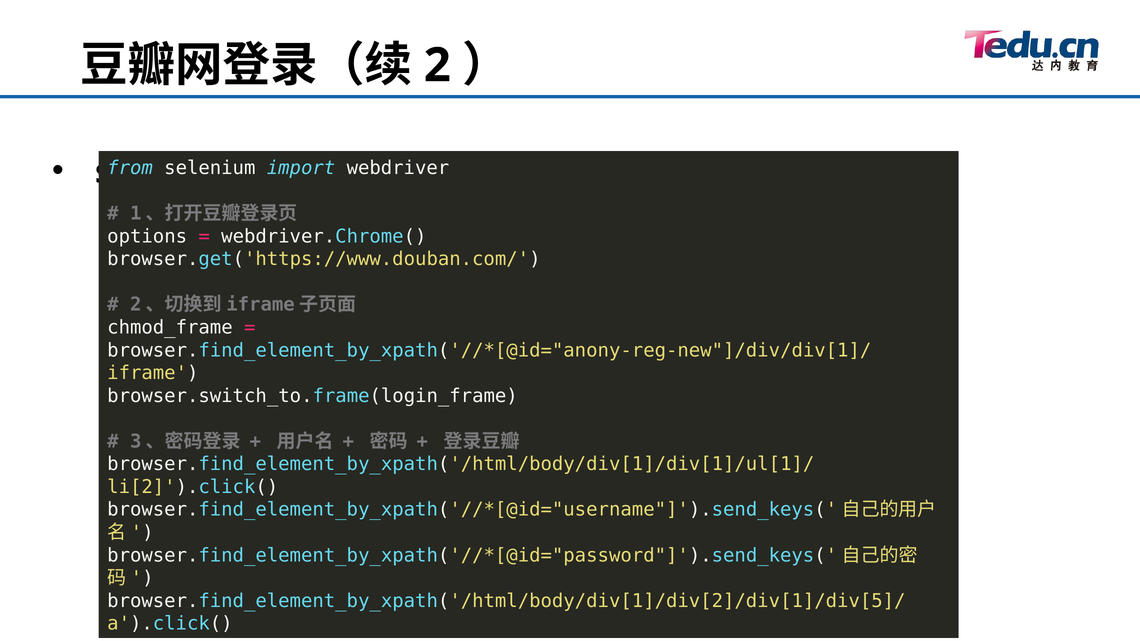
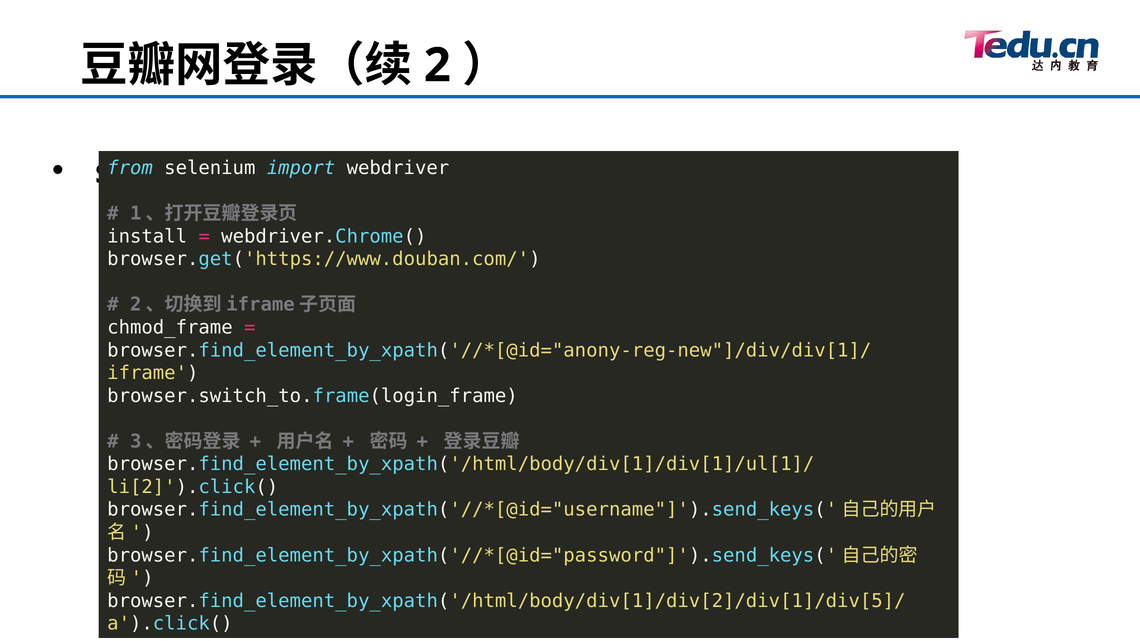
options: options -> install
